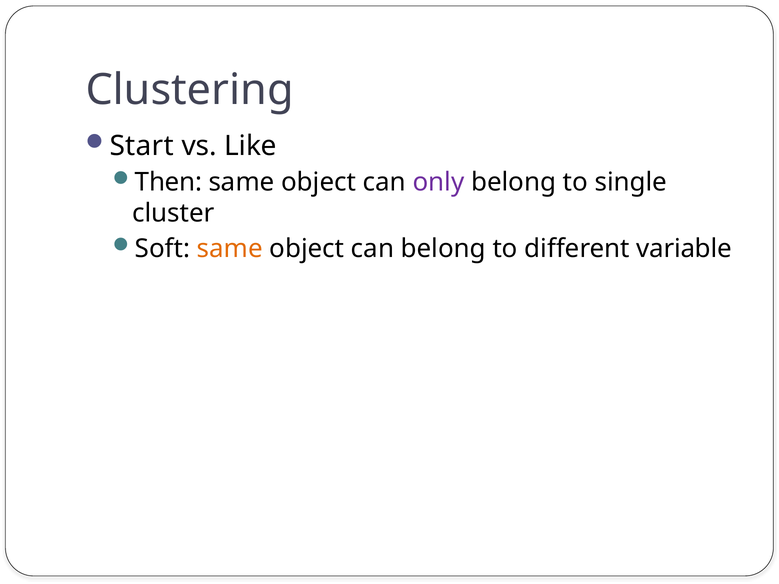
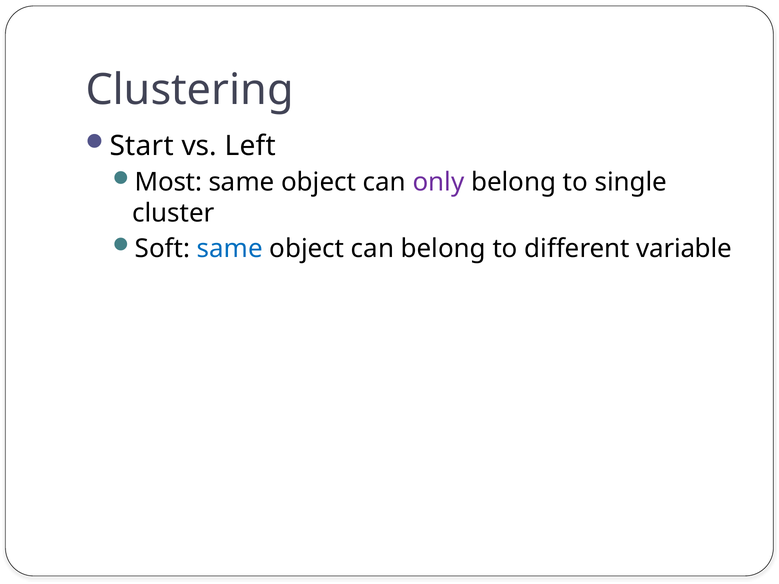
Like: Like -> Left
Then: Then -> Most
same at (230, 249) colour: orange -> blue
